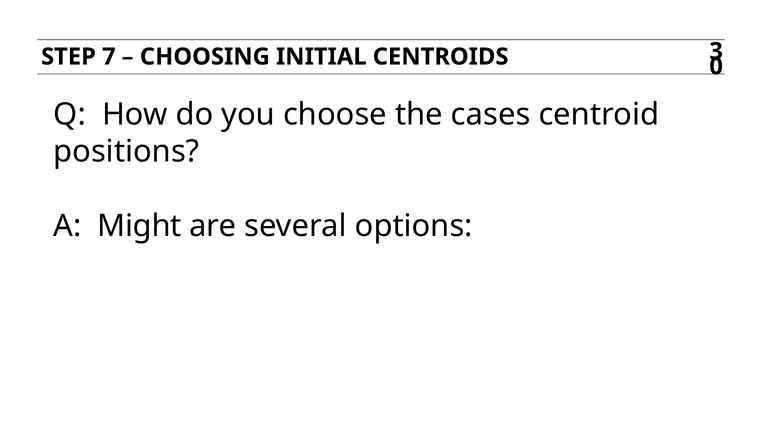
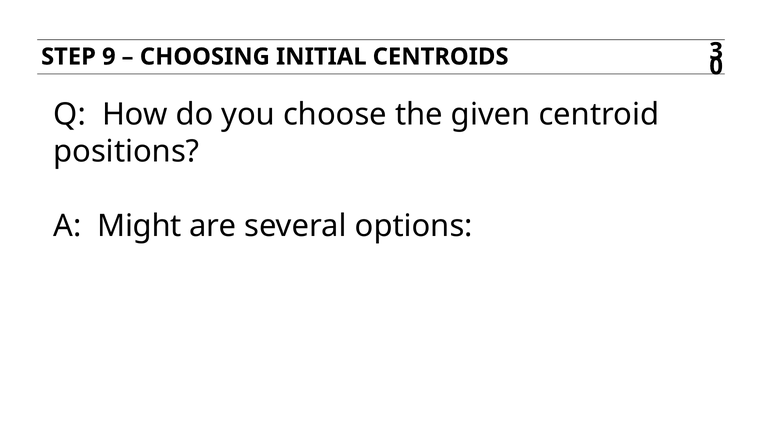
7: 7 -> 9
cases: cases -> given
